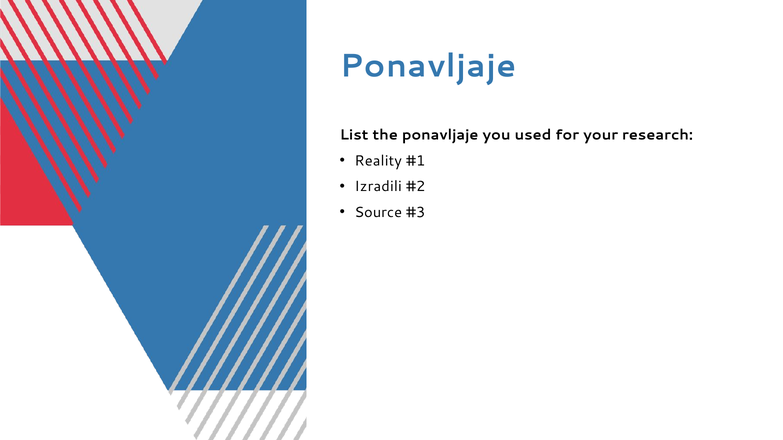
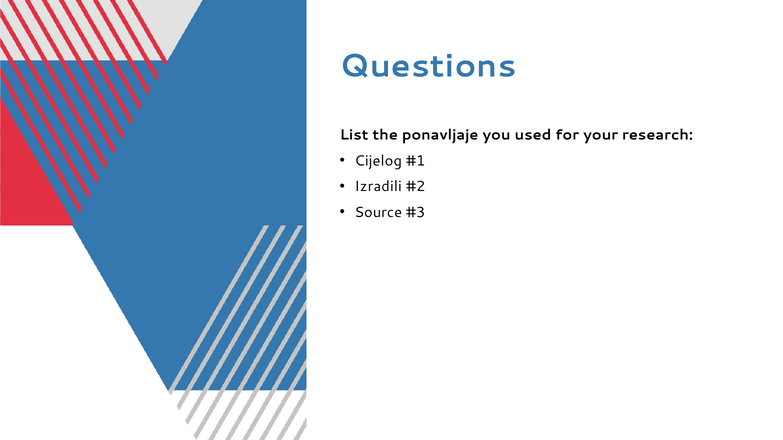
Ponavljaje at (428, 66): Ponavljaje -> Questions
Reality: Reality -> Cijelog
